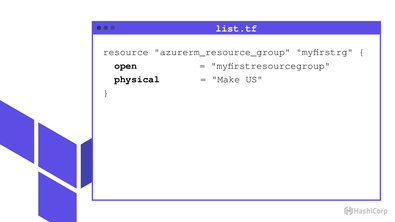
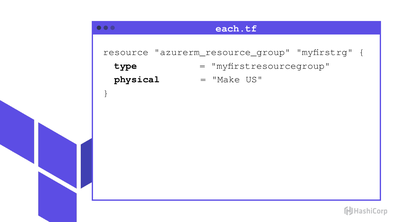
list.tf: list.tf -> each.tf
open: open -> type
